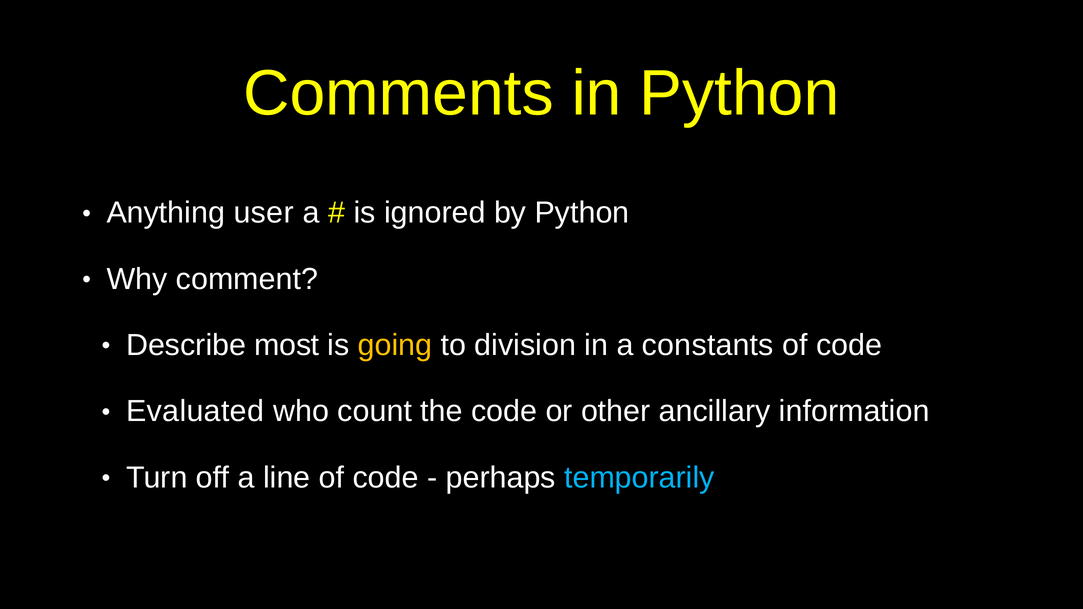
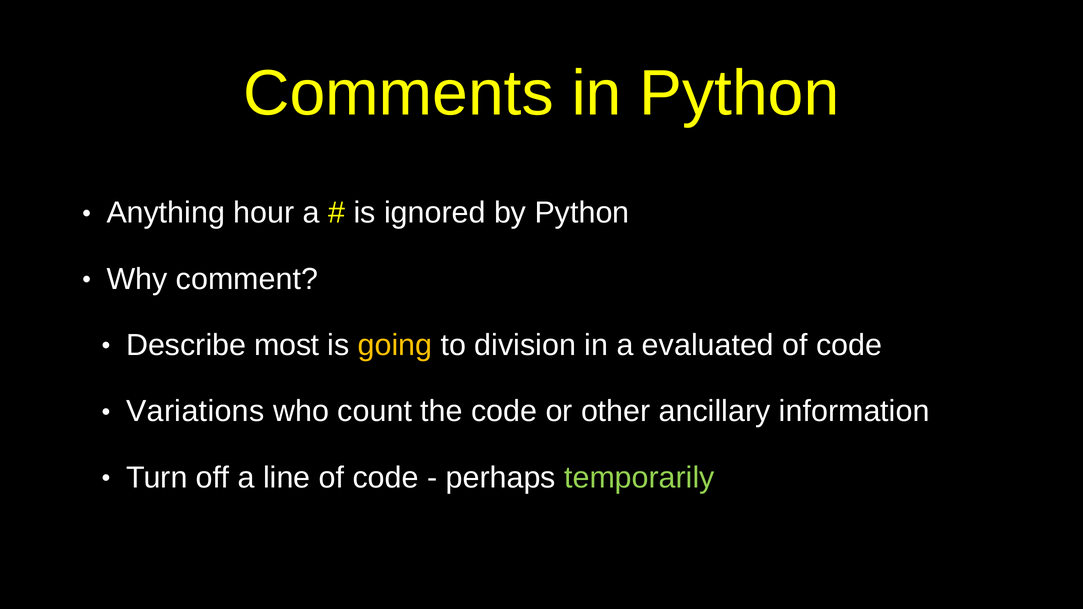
user: user -> hour
constants: constants -> evaluated
Evaluated: Evaluated -> Variations
temporarily colour: light blue -> light green
